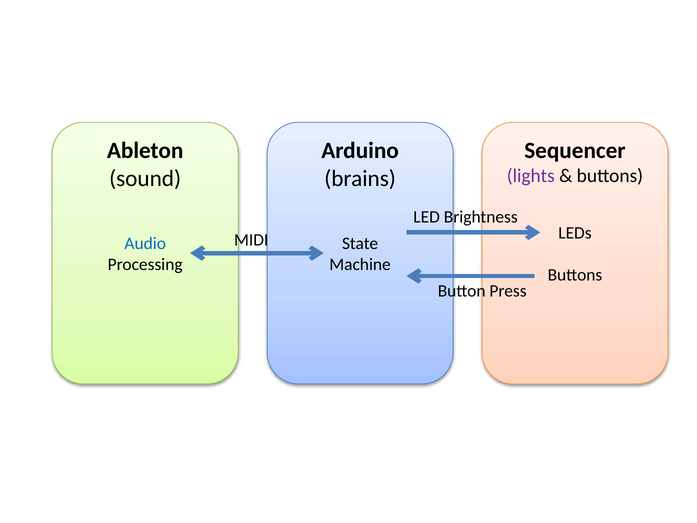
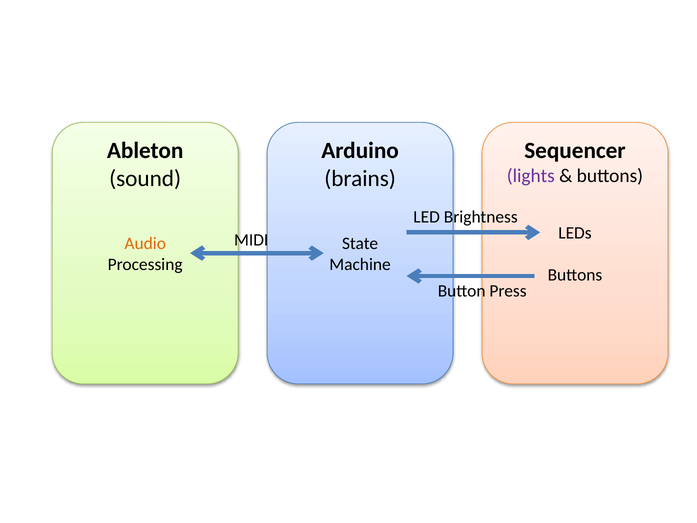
Audio colour: blue -> orange
